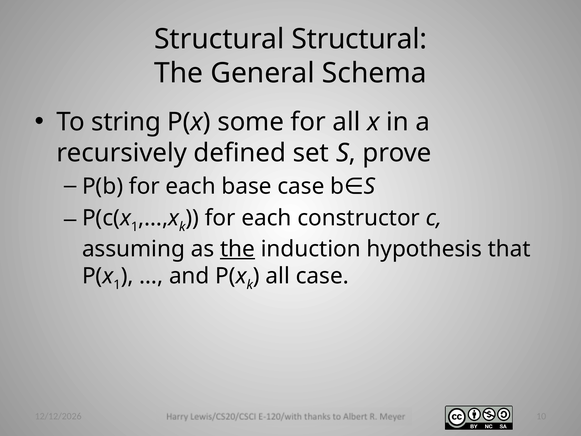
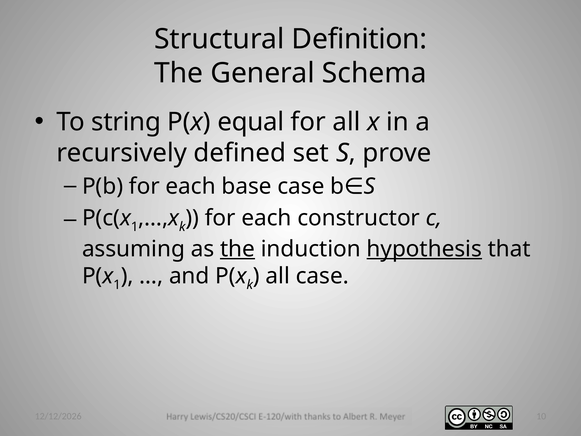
Structural Structural: Structural -> Definition
some: some -> equal
hypothesis underline: none -> present
